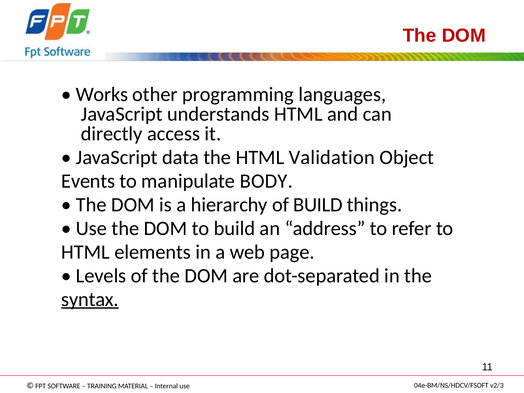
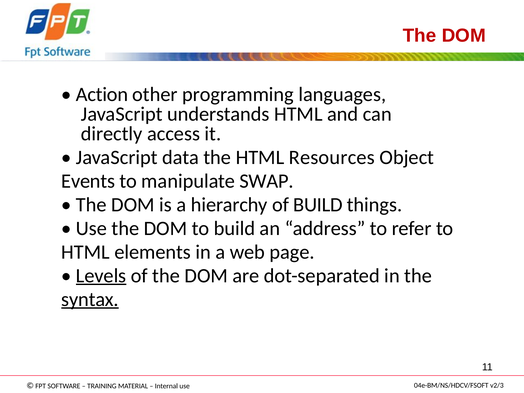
Works: Works -> Action
Validation: Validation -> Resources
BODY: BODY -> SWAP
Levels underline: none -> present
